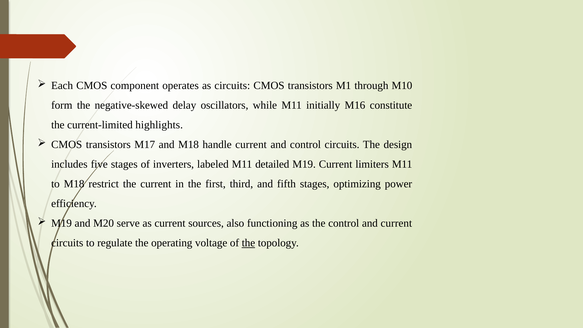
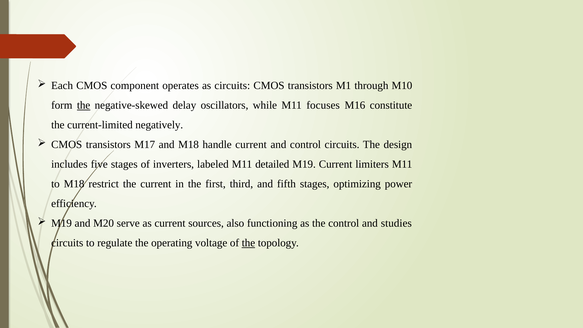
the at (84, 105) underline: none -> present
initially: initially -> focuses
highlights: highlights -> negatively
and current: current -> studies
